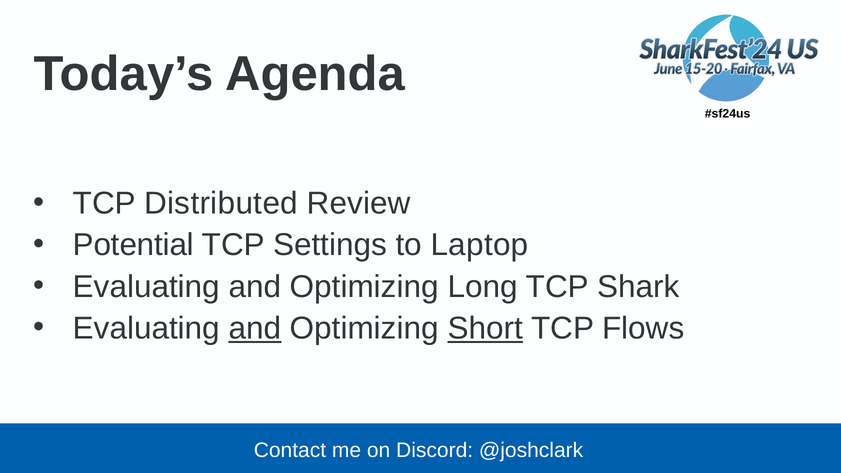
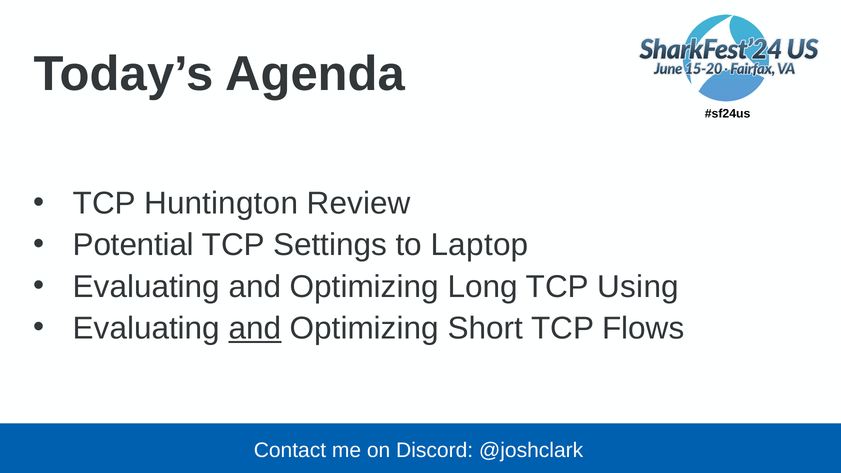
Distributed: Distributed -> Huntington
Shark: Shark -> Using
Short underline: present -> none
